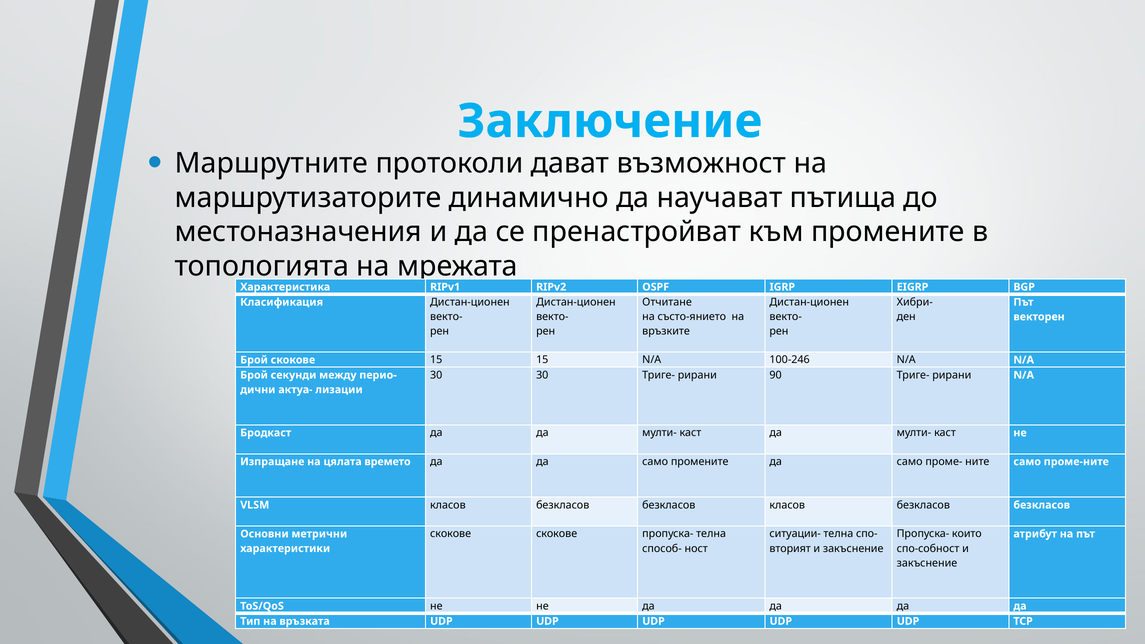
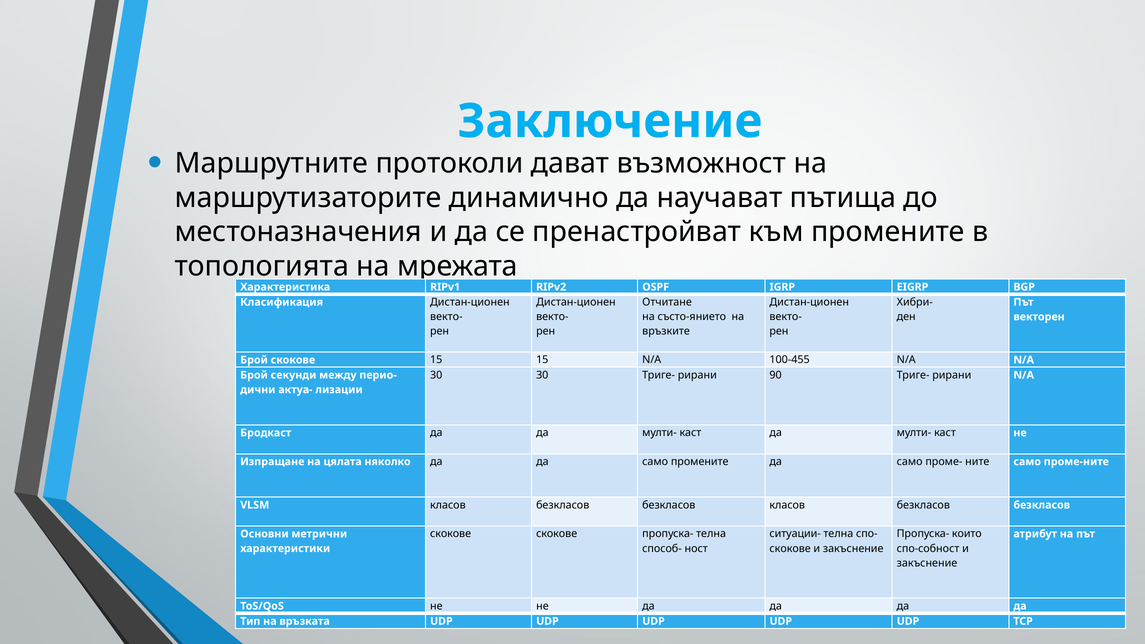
100-246: 100-246 -> 100-455
времето: времето -> няколко
вторият at (790, 549): вторият -> скокове
